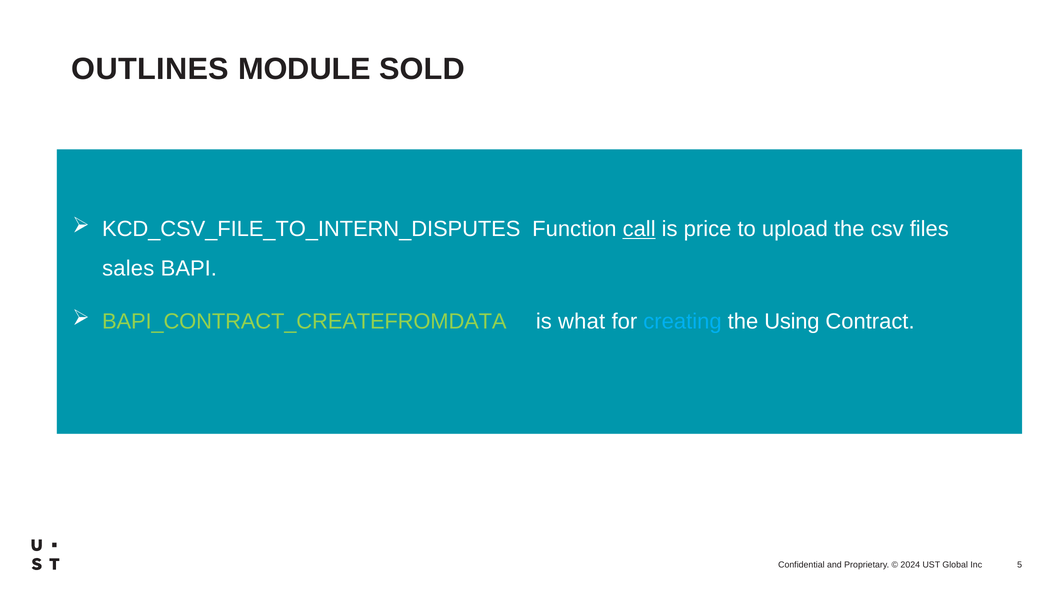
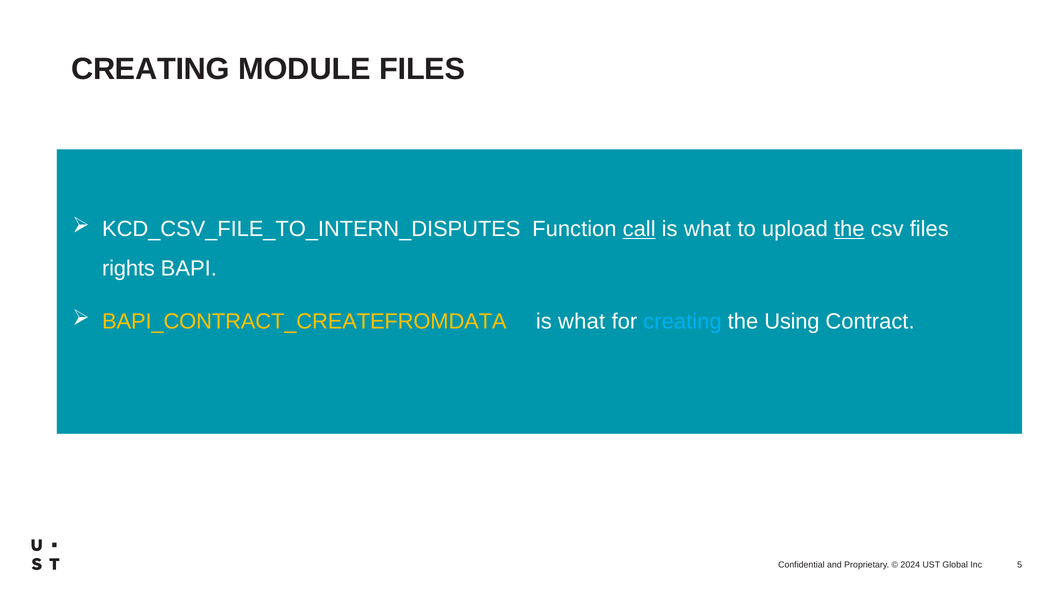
OUTLINES at (150, 69): OUTLINES -> CREATING
MODULE SOLD: SOLD -> FILES
price at (708, 229): price -> what
the at (849, 229) underline: none -> present
sales: sales -> rights
BAPI_CONTRACT_CREATEFROMDATA colour: light green -> yellow
